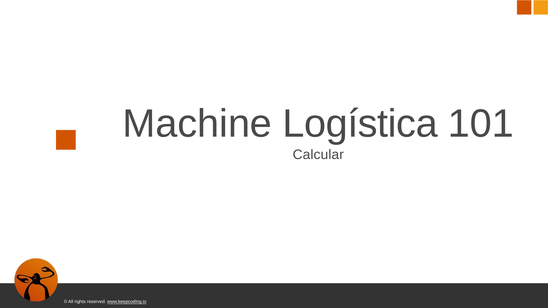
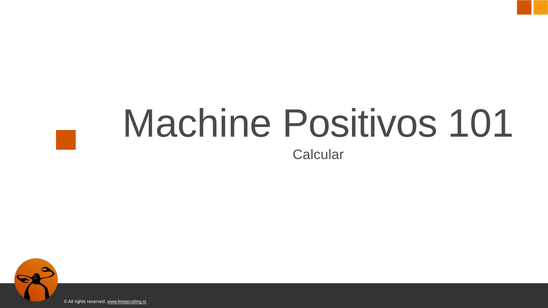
Logística: Logística -> Positivos
